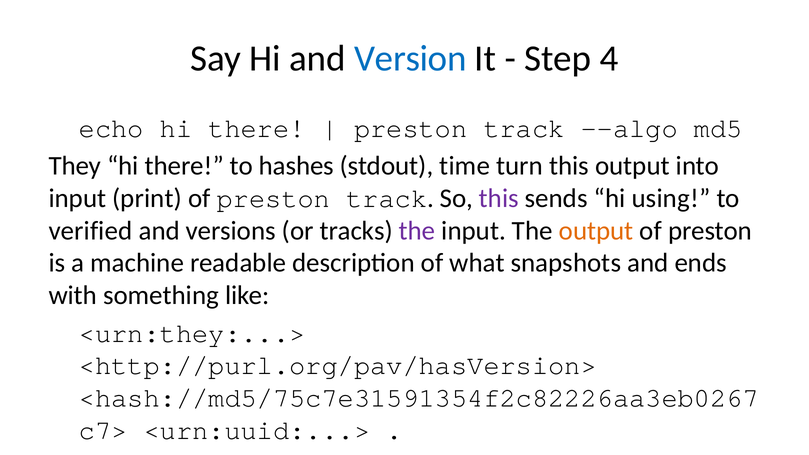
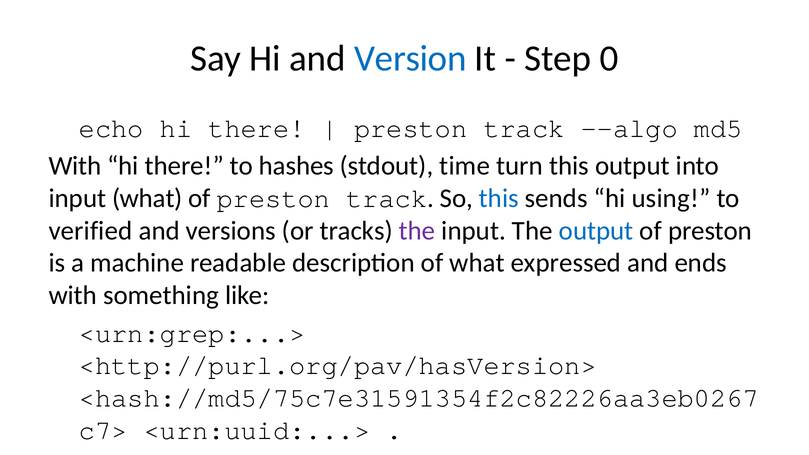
4: 4 -> 0
They at (75, 166): They -> With
input print: print -> what
this at (499, 198) colour: purple -> blue
output at (596, 231) colour: orange -> blue
snapshots: snapshots -> expressed
<urn:they:...>: <urn:they:...> -> <urn:grep:...>
